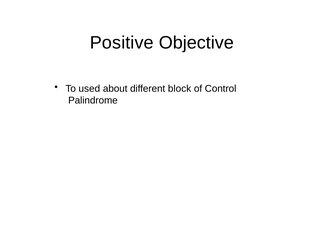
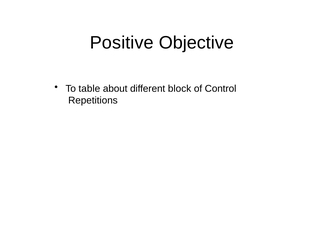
used: used -> table
Palindrome: Palindrome -> Repetitions
